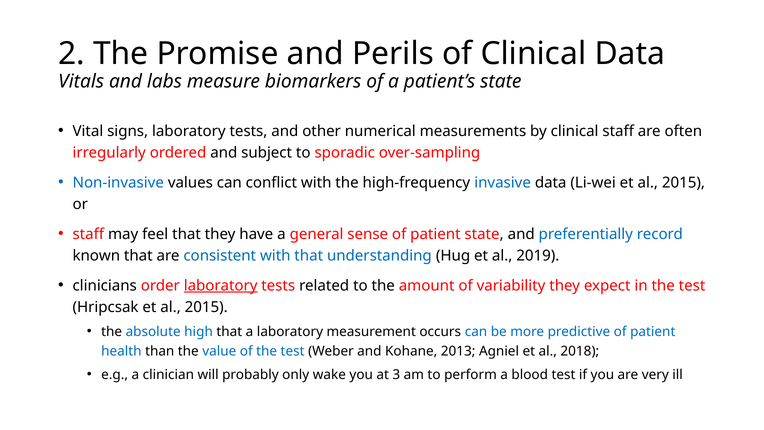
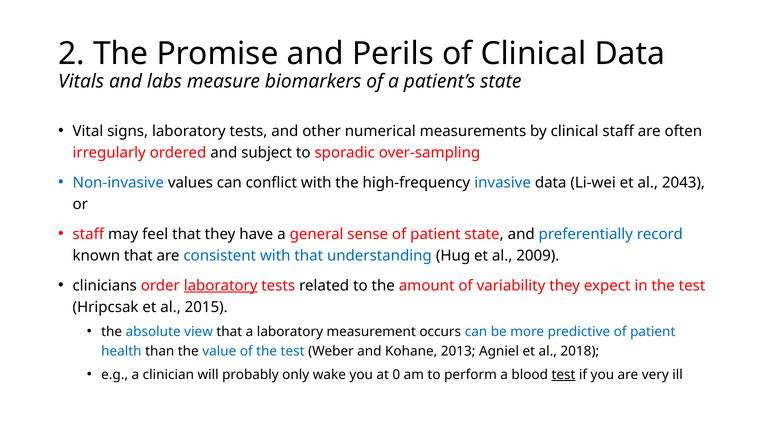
Li-wei et al 2015: 2015 -> 2043
2019: 2019 -> 2009
high: high -> view
3: 3 -> 0
test at (563, 374) underline: none -> present
